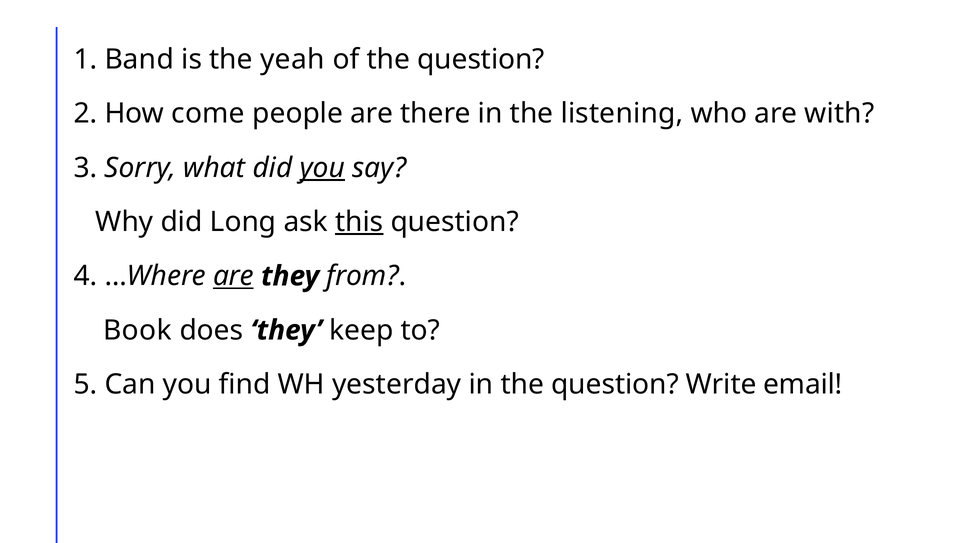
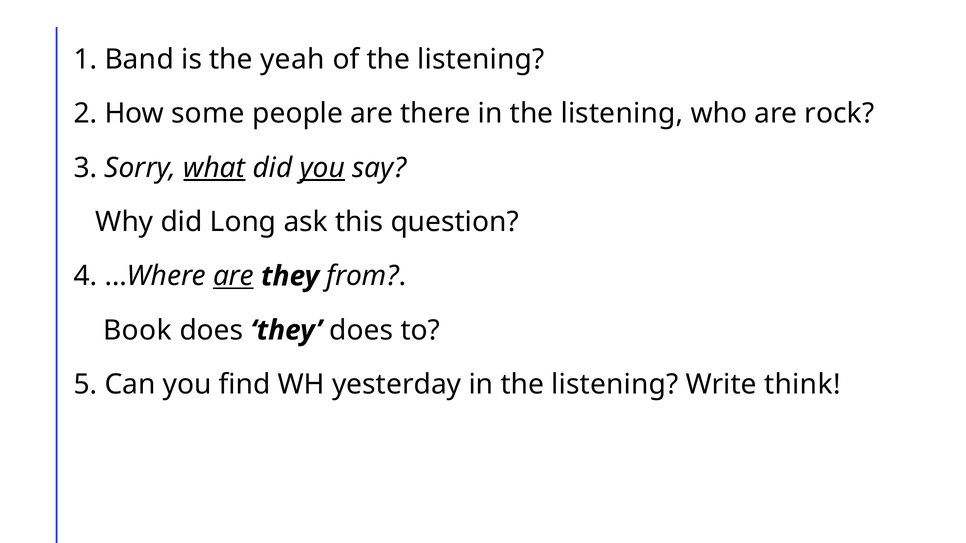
of the question: question -> listening
come: come -> some
with: with -> rock
what underline: none -> present
this underline: present -> none
they keep: keep -> does
question at (615, 385): question -> listening
email: email -> think
